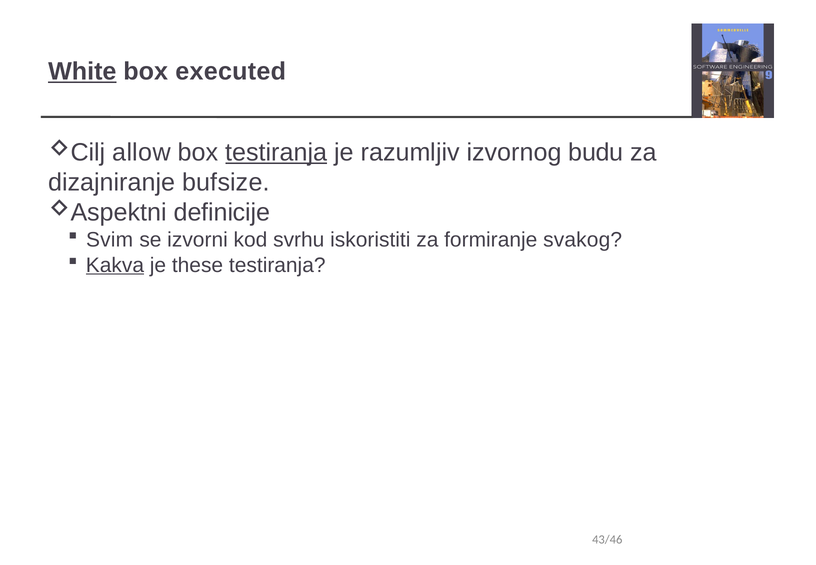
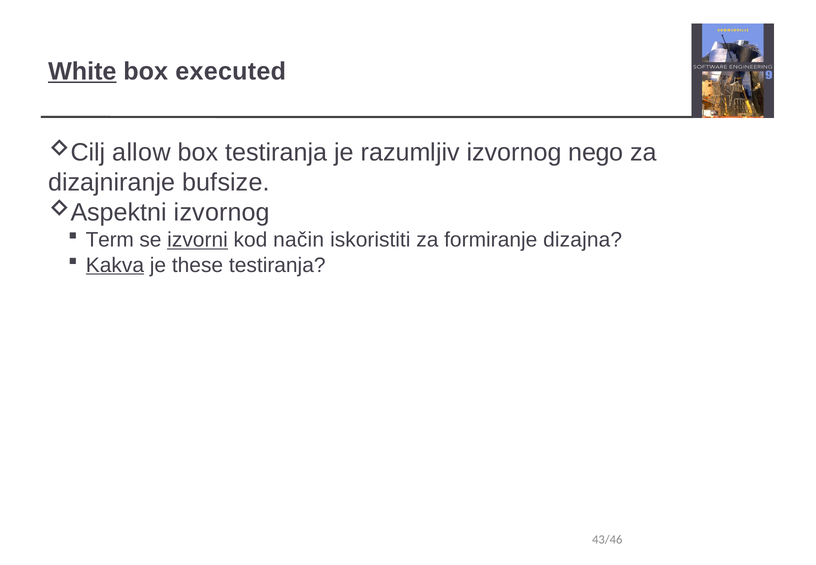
testiranja at (276, 152) underline: present -> none
budu: budu -> nego
definicije at (222, 213): definicije -> izvornog
Svim: Svim -> Term
izvorni underline: none -> present
svrhu: svrhu -> način
svakog: svakog -> dizajna
